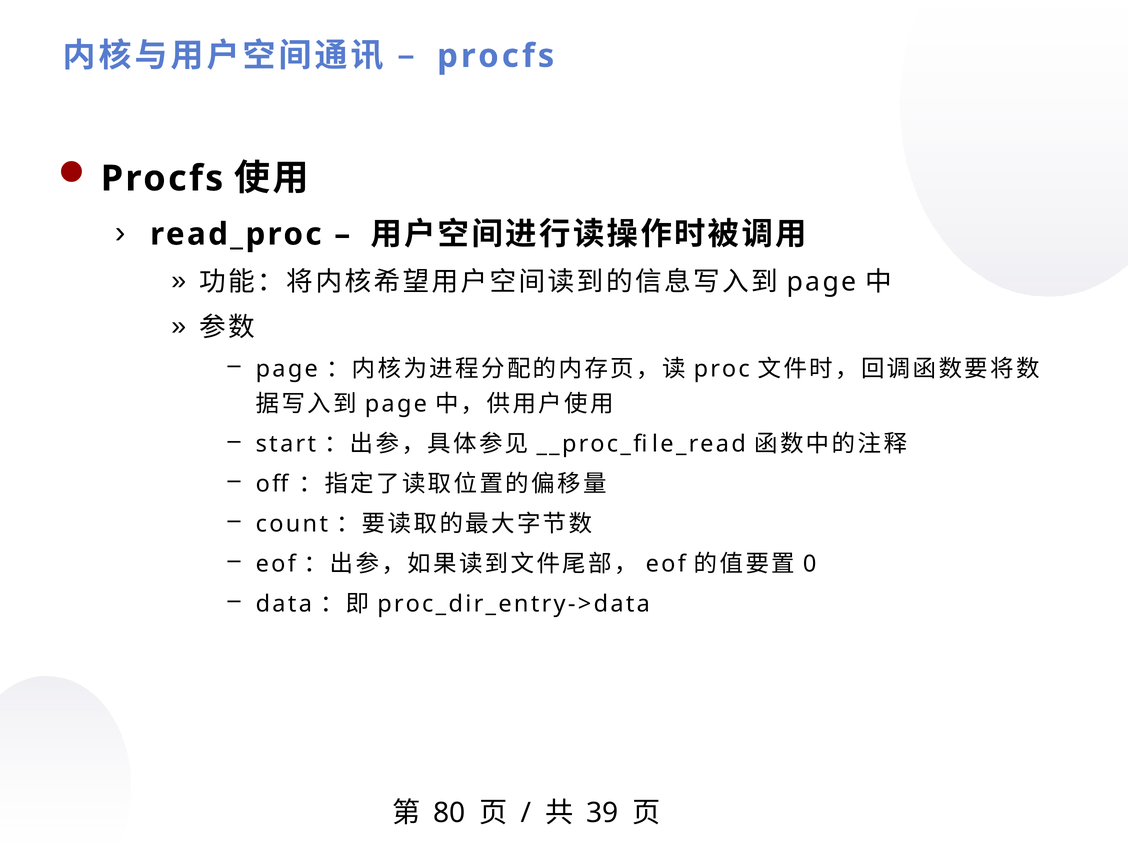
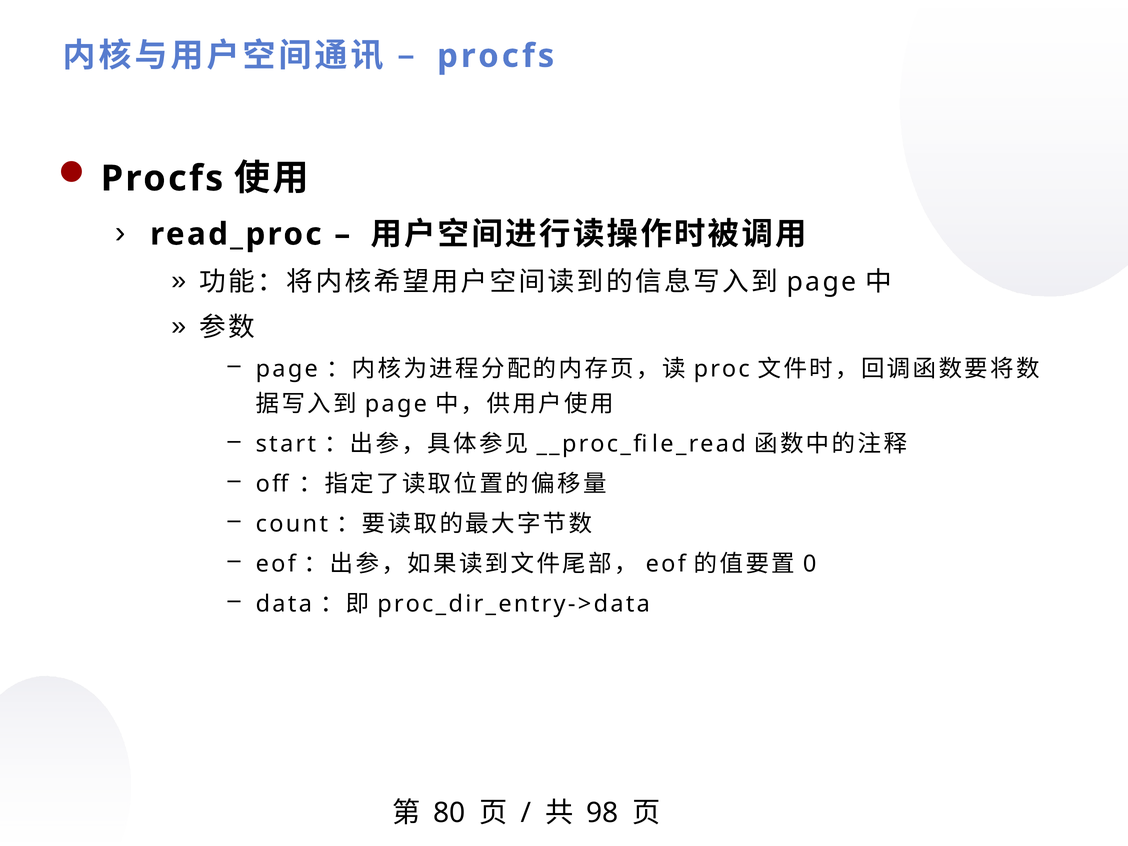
39: 39 -> 98
